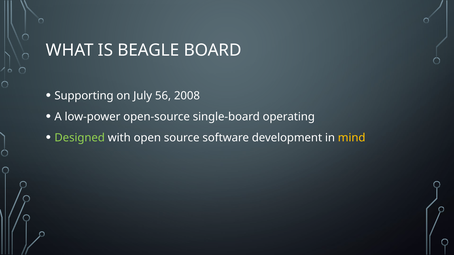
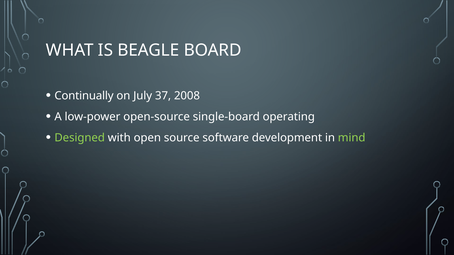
Supporting: Supporting -> Continually
56: 56 -> 37
mind colour: yellow -> light green
